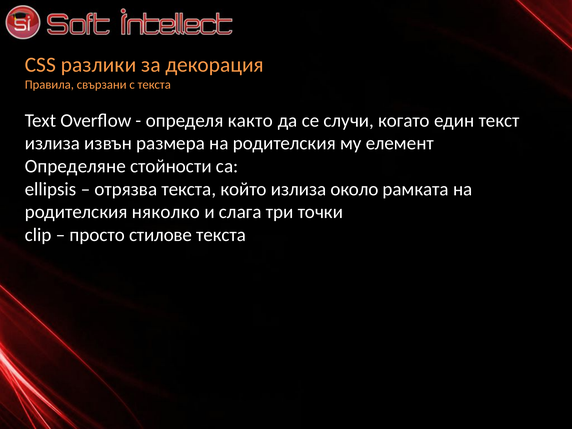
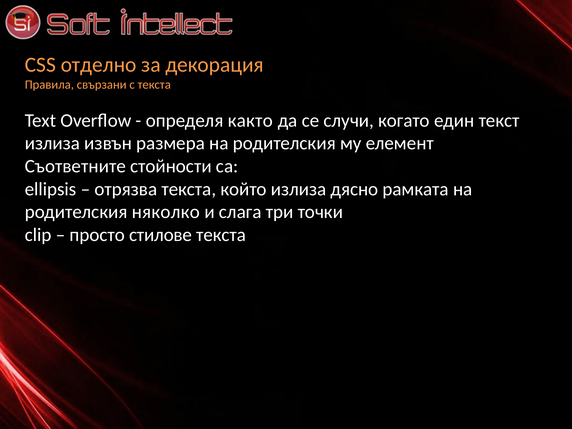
разлики: разлики -> отделно
Определяне: Определяне -> Съответните
около: около -> дясно
